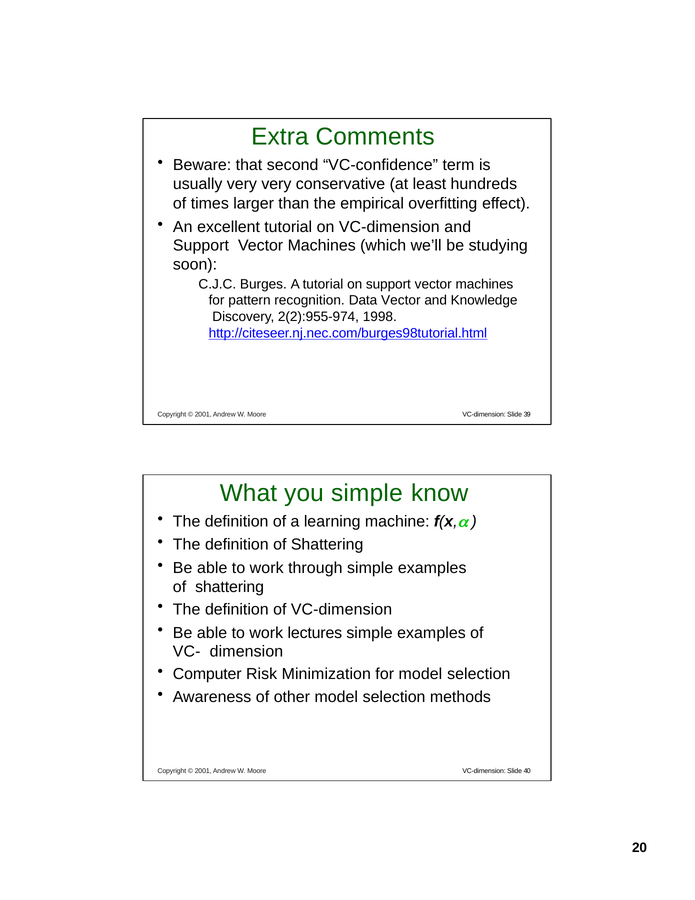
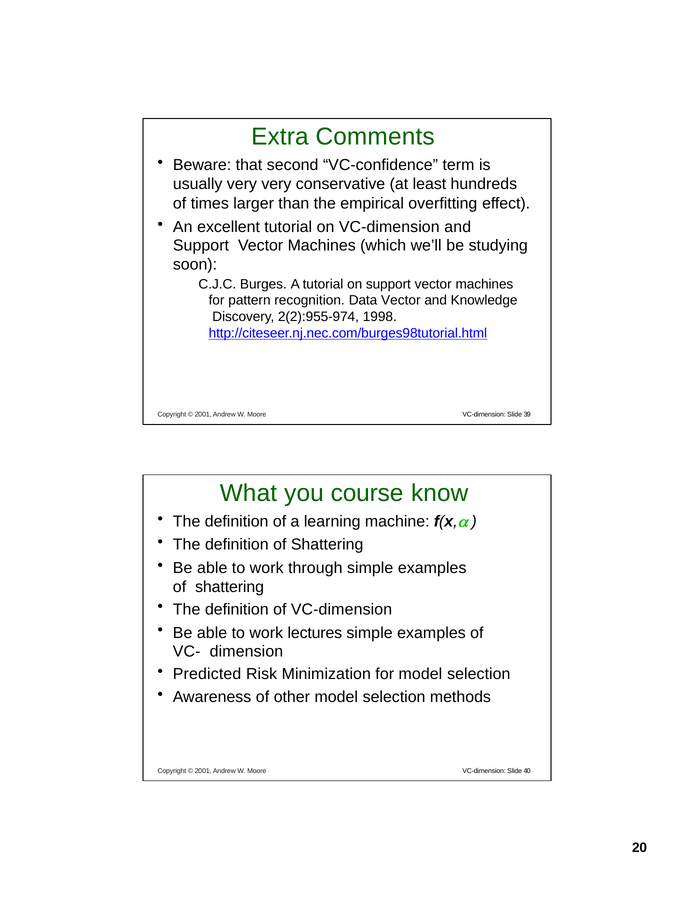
you simple: simple -> course
Computer: Computer -> Predicted
